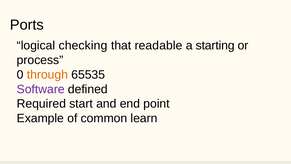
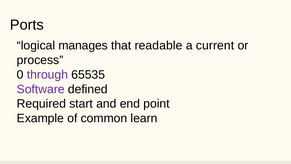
checking: checking -> manages
starting: starting -> current
through colour: orange -> purple
